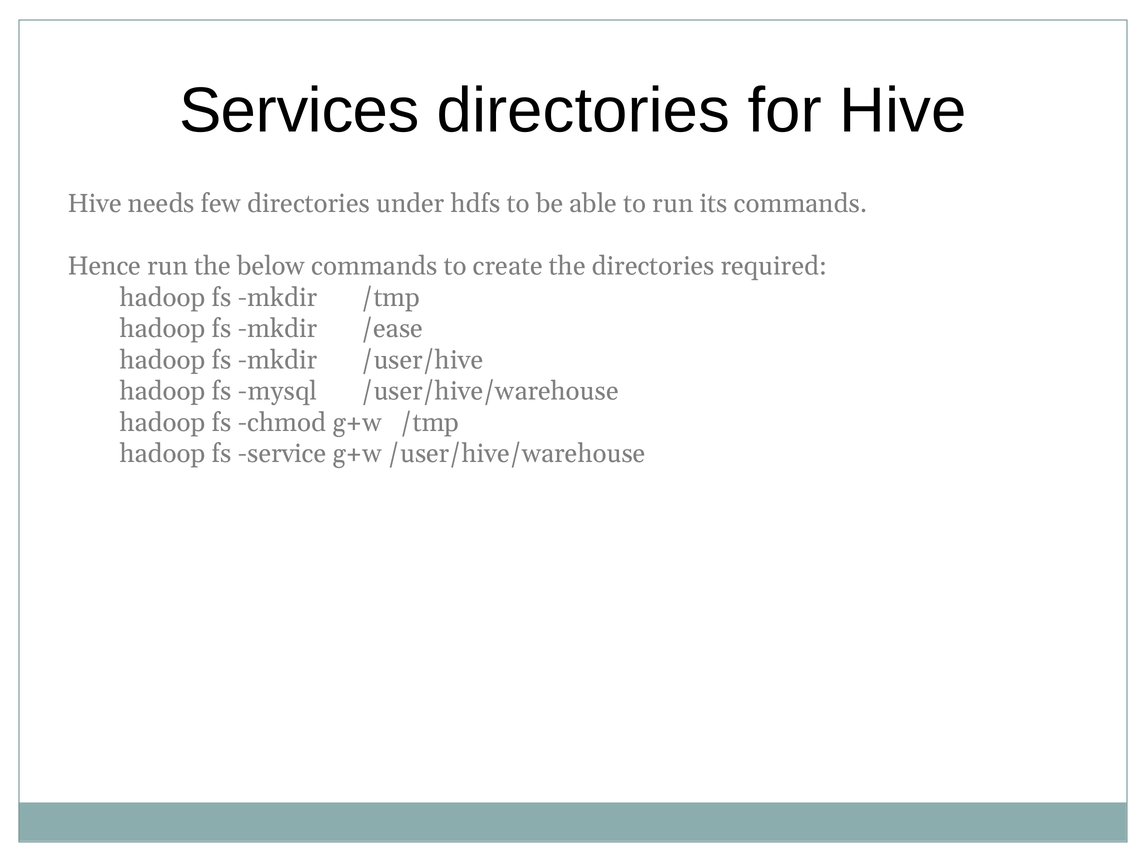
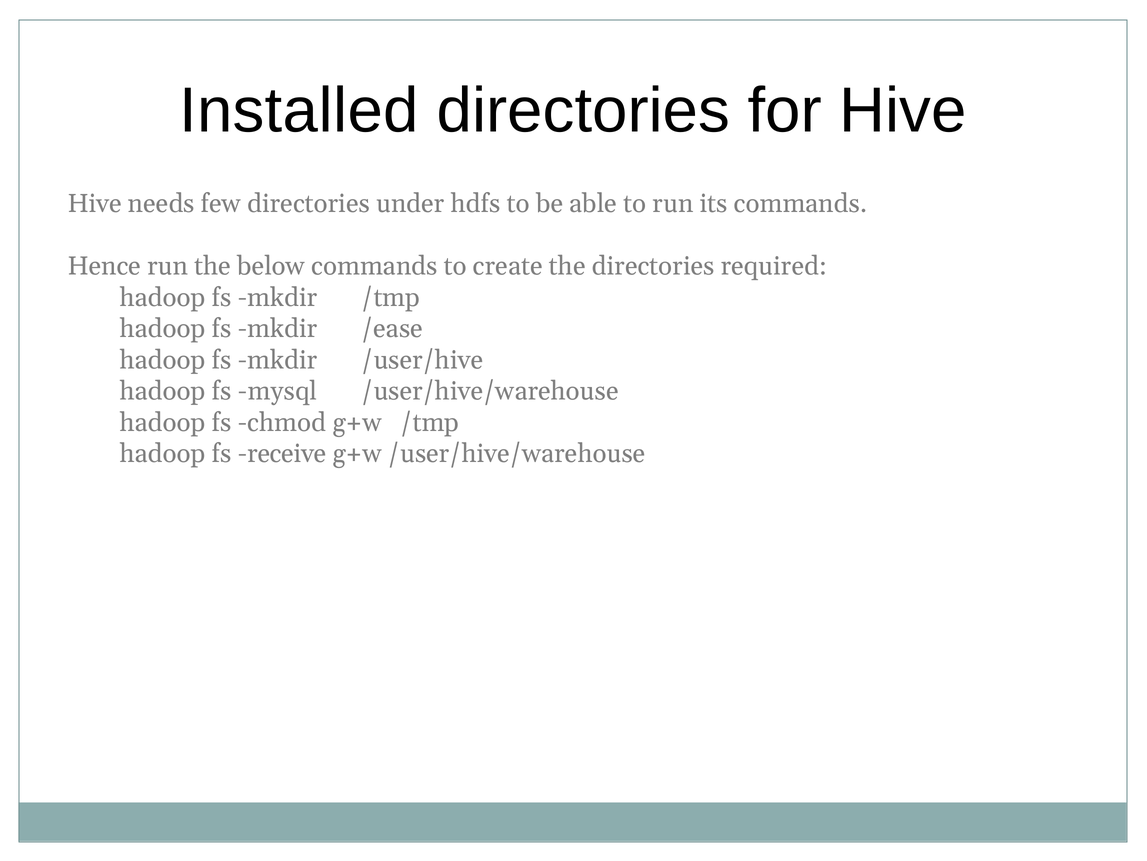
Services: Services -> Installed
service: service -> receive
